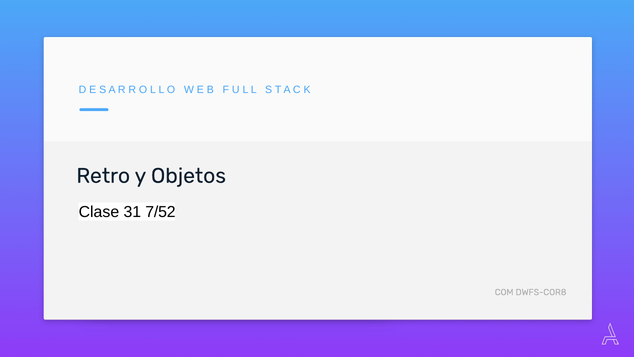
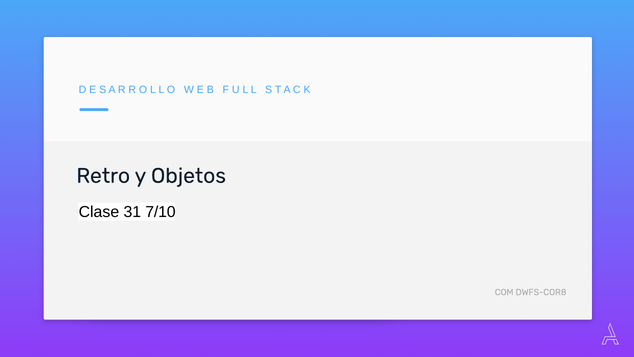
7/52: 7/52 -> 7/10
